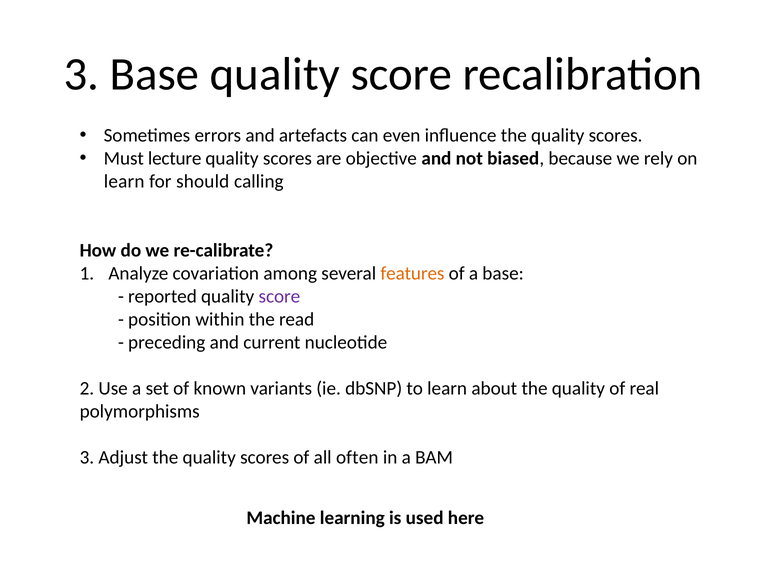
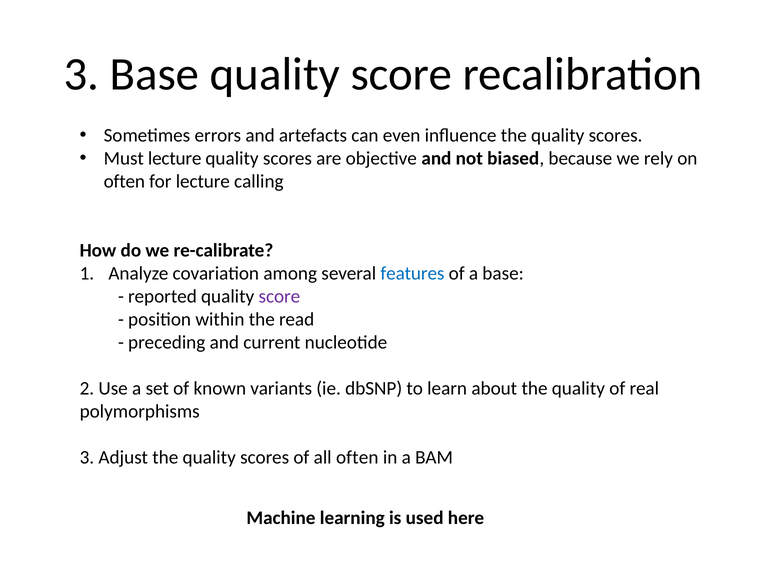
learn at (124, 182): learn -> often
for should: should -> lecture
features colour: orange -> blue
